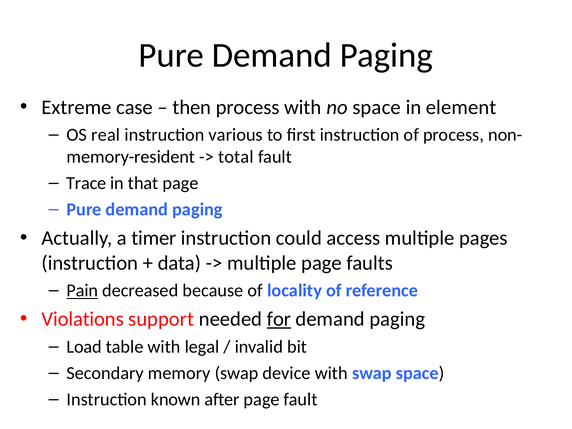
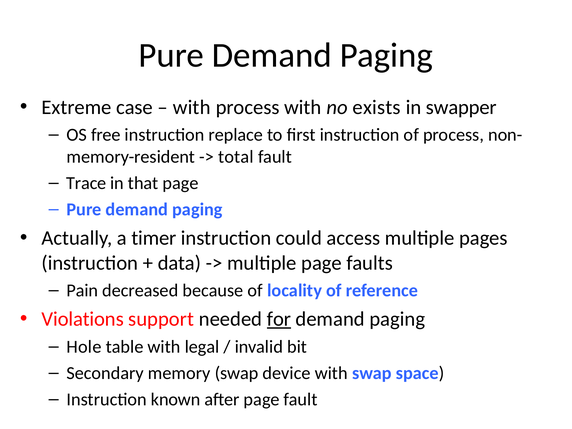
then at (192, 107): then -> with
no space: space -> exists
element: element -> swapper
real: real -> free
various: various -> replace
Pain underline: present -> none
Load: Load -> Hole
